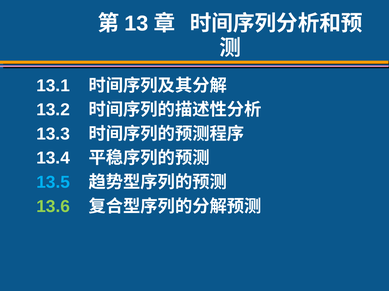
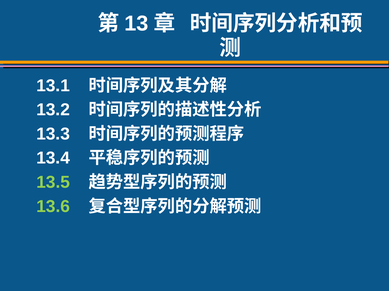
13.5 colour: light blue -> light green
